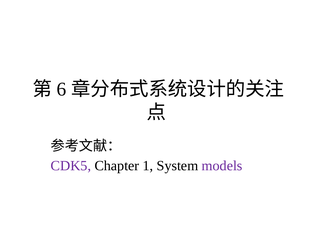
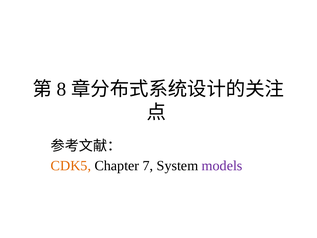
6: 6 -> 8
CDK5 colour: purple -> orange
1: 1 -> 7
